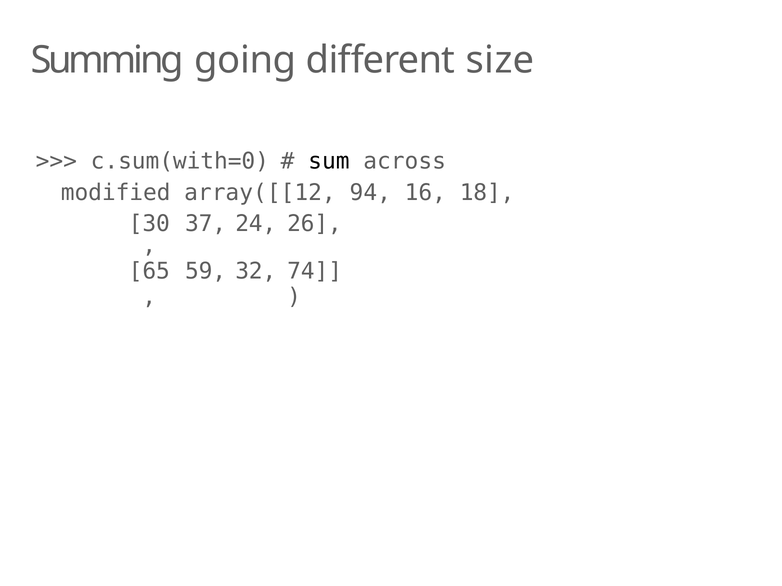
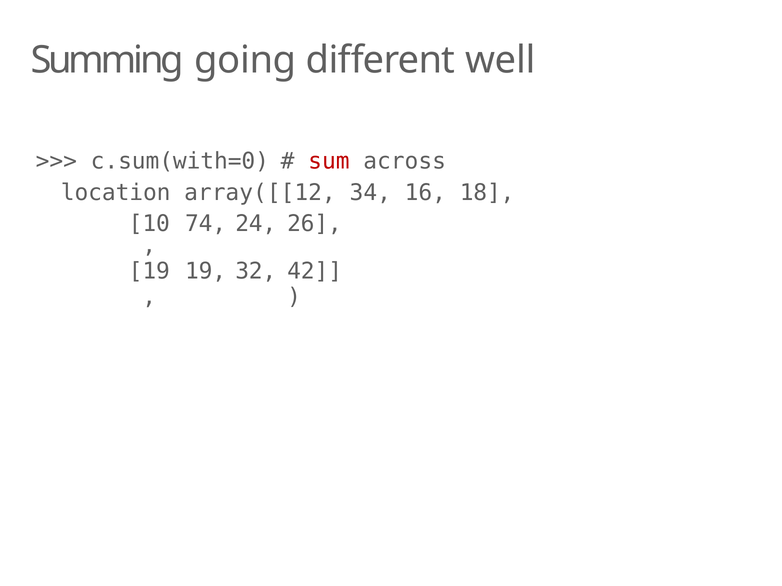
size: size -> well
sum colour: black -> red
modified: modified -> location
94: 94 -> 34
30: 30 -> 10
37: 37 -> 74
65 at (149, 271): 65 -> 19
59 at (206, 271): 59 -> 19
74: 74 -> 42
